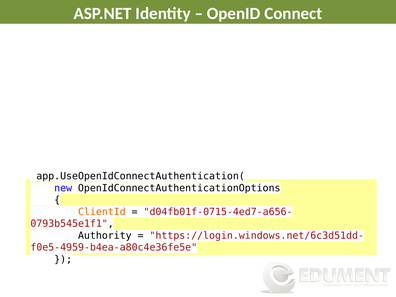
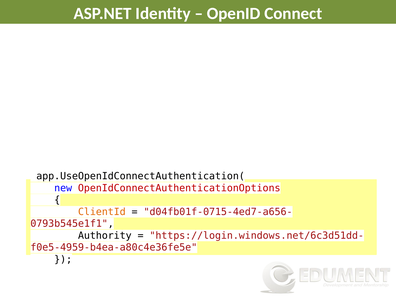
OpenIdConnectAuthenticationOptions colour: black -> red
